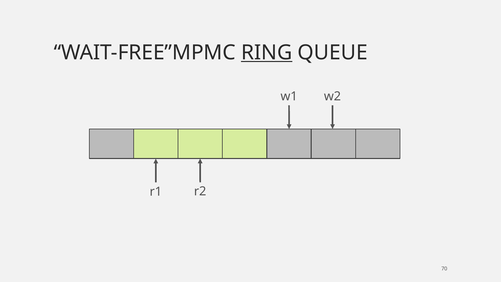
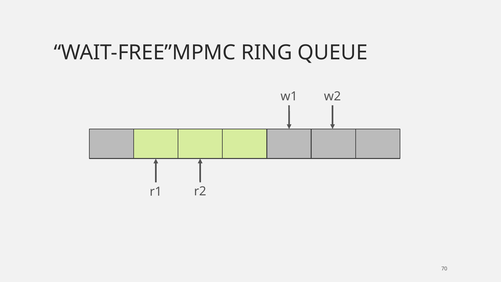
RING underline: present -> none
